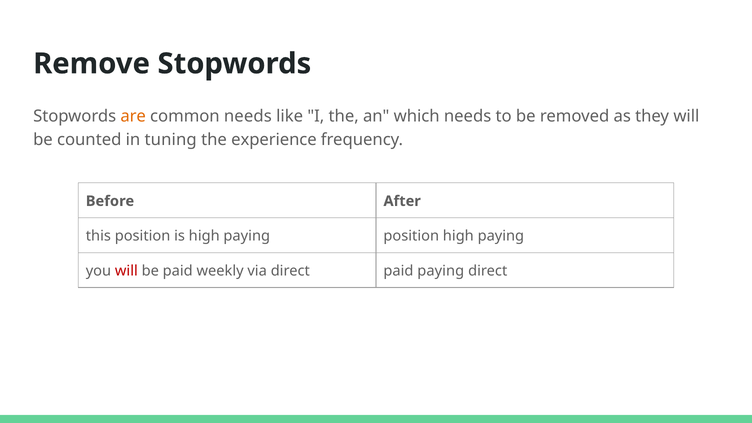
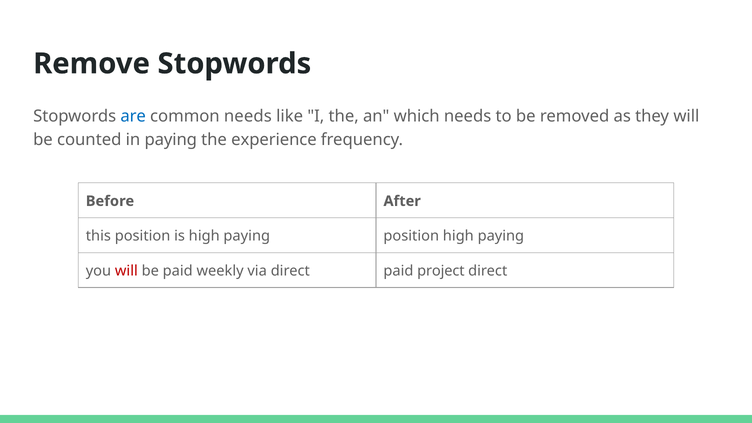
are colour: orange -> blue
in tuning: tuning -> paying
paid paying: paying -> project
